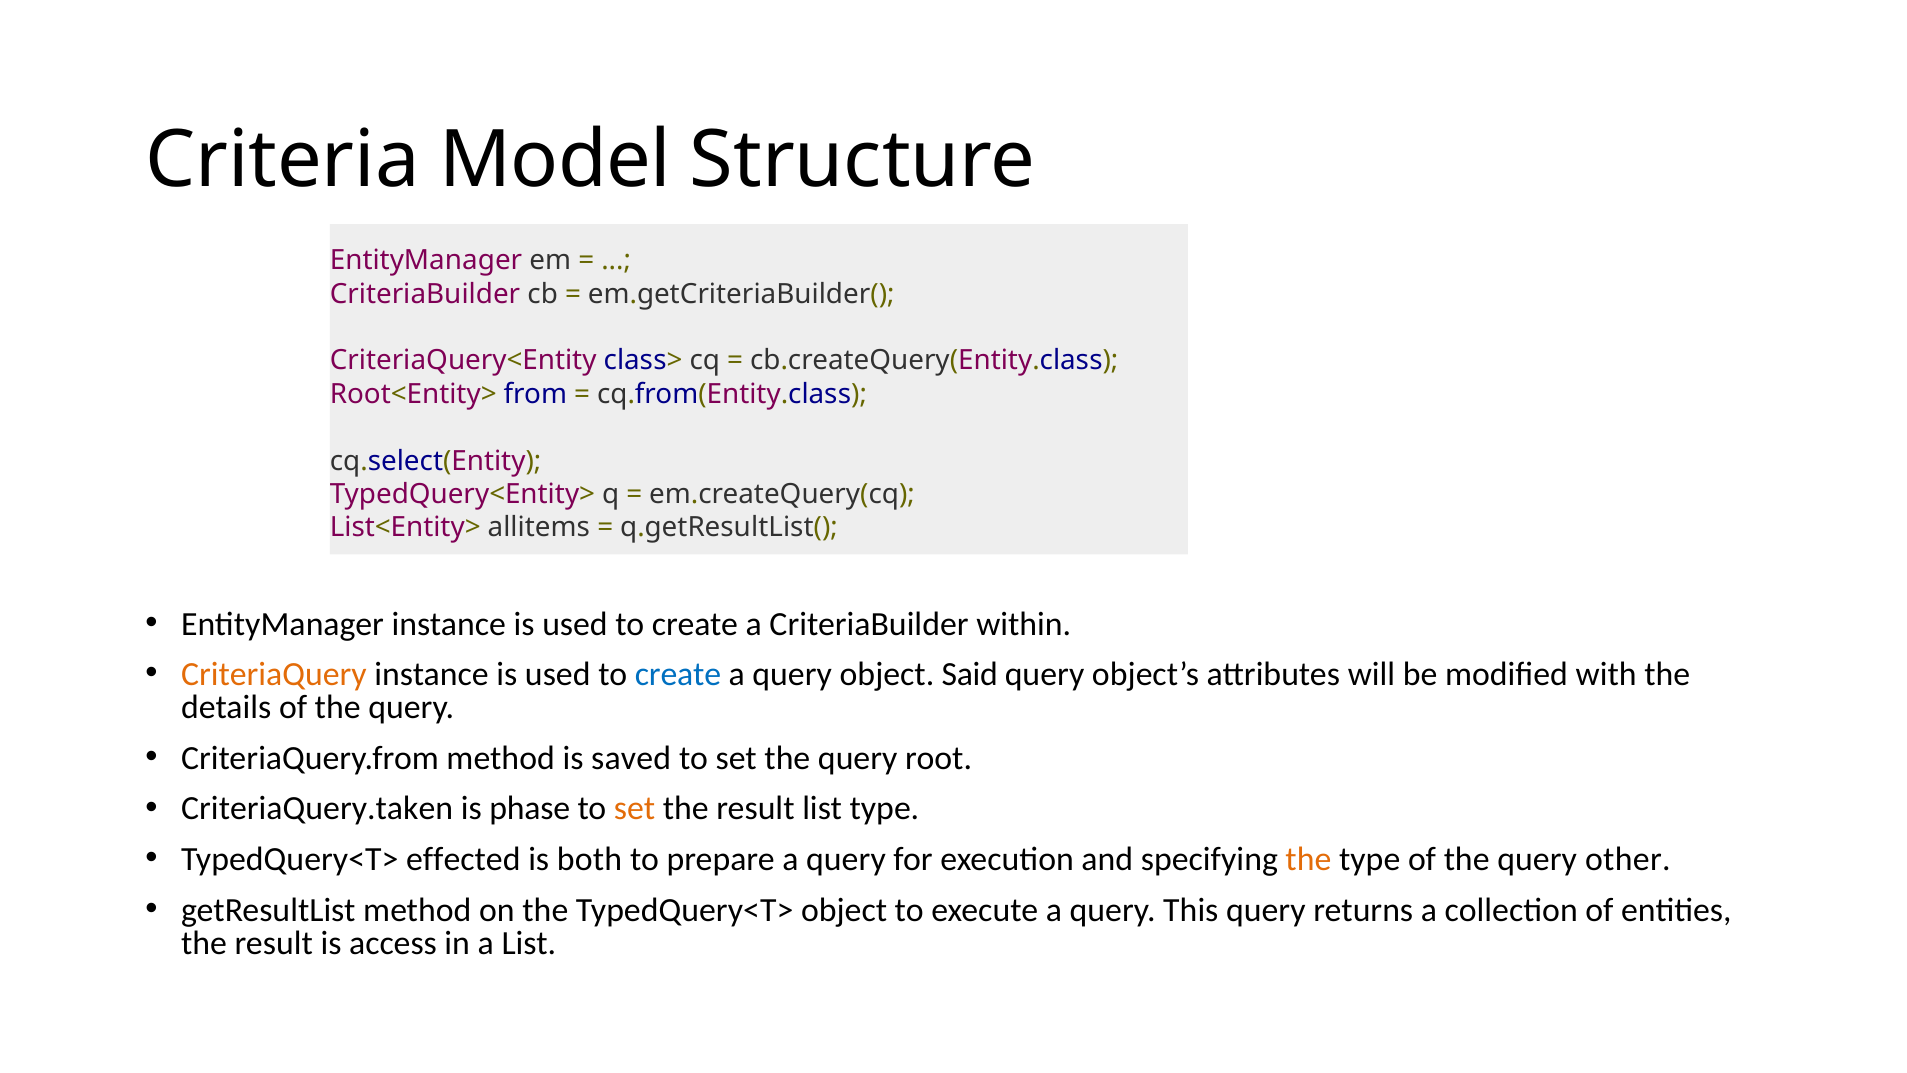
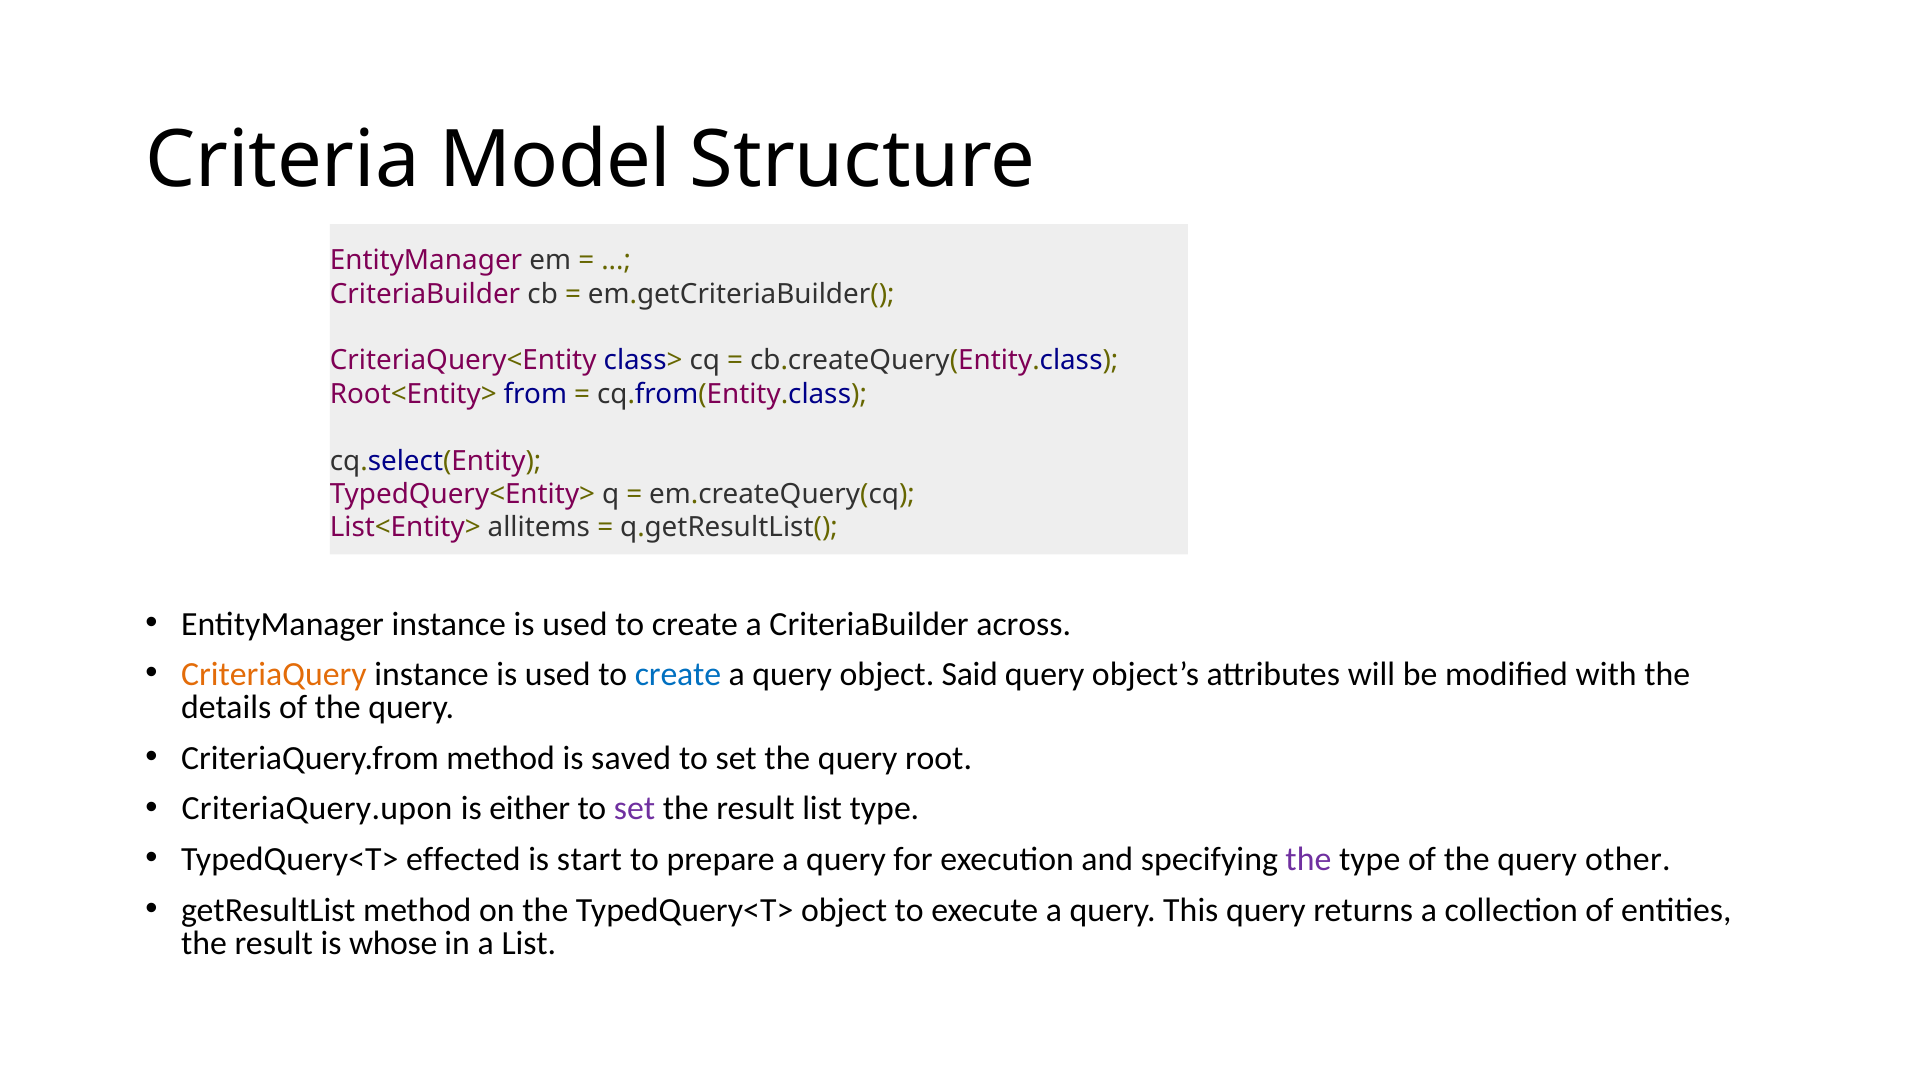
within: within -> across
CriteriaQuery.taken: CriteriaQuery.taken -> CriteriaQuery.upon
phase: phase -> either
set at (635, 809) colour: orange -> purple
both: both -> start
the at (1308, 859) colour: orange -> purple
access: access -> whose
